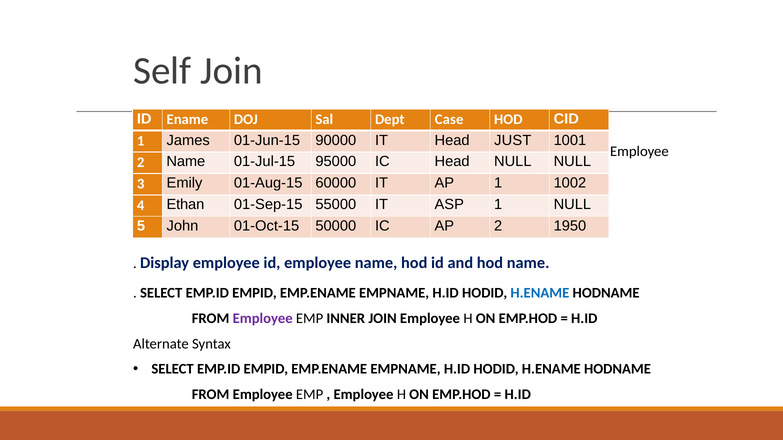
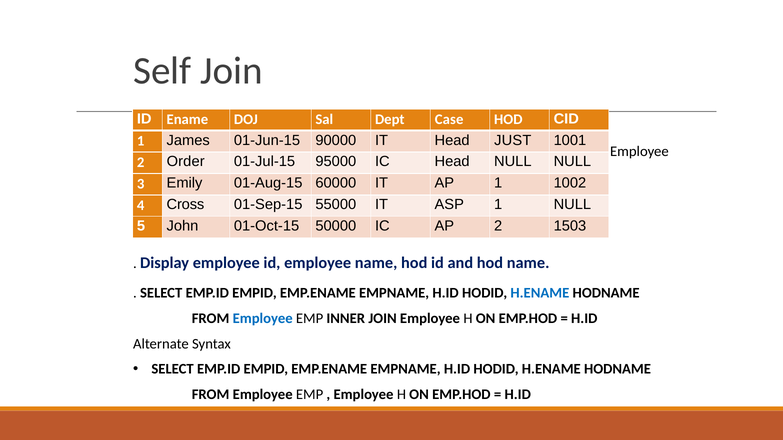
2 Name: Name -> Order
Ethan: Ethan -> Cross
1950: 1950 -> 1503
Employee at (263, 319) colour: purple -> blue
